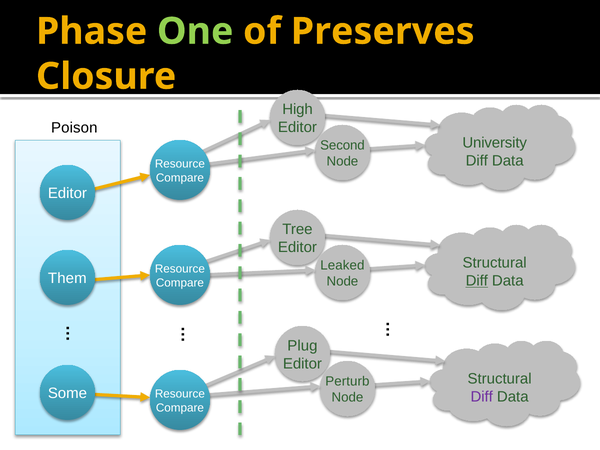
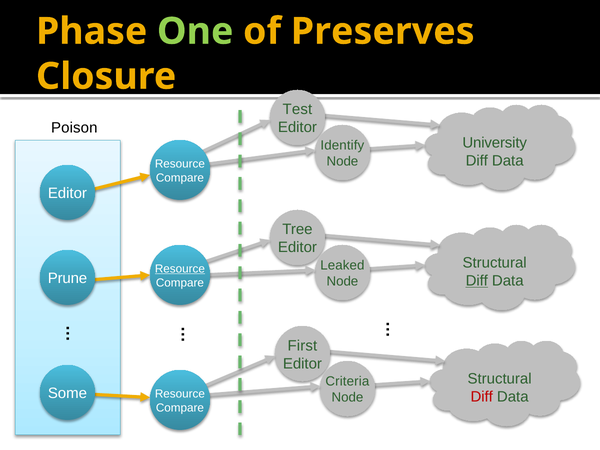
High: High -> Test
Second: Second -> Identify
Resource at (180, 269) underline: none -> present
Them: Them -> Prune
Plug: Plug -> First
Perturb: Perturb -> Criteria
Diff at (482, 397) colour: purple -> red
